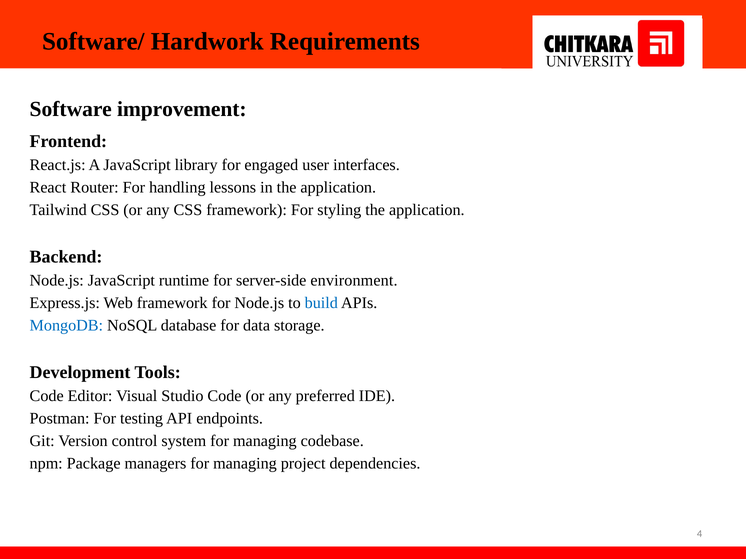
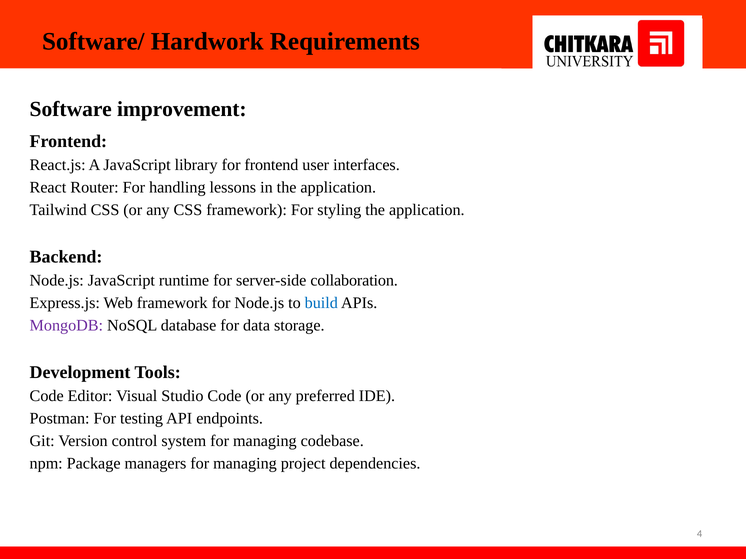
for engaged: engaged -> frontend
environment: environment -> collaboration
MongoDB colour: blue -> purple
